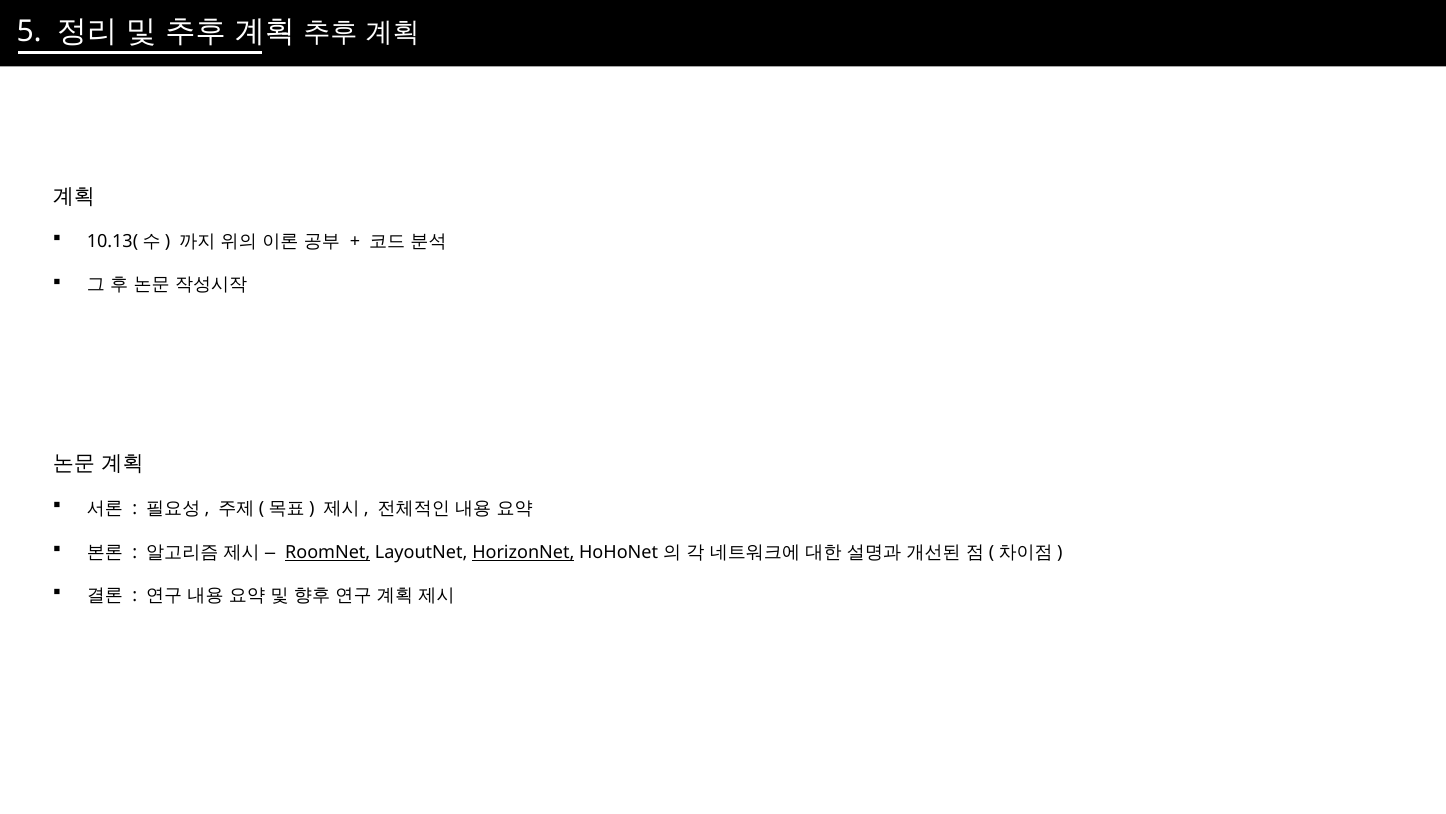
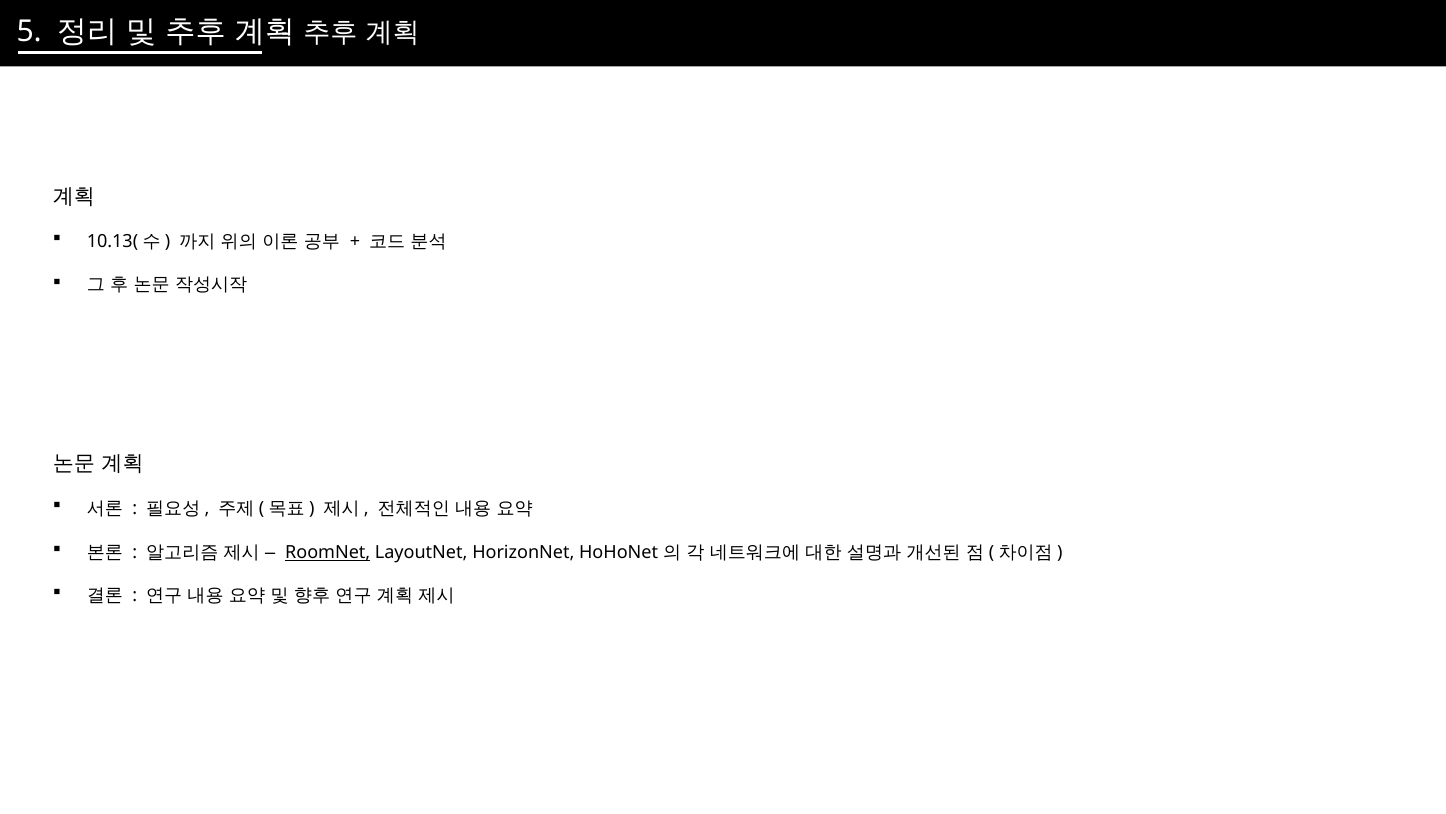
HorizonNet underline: present -> none
